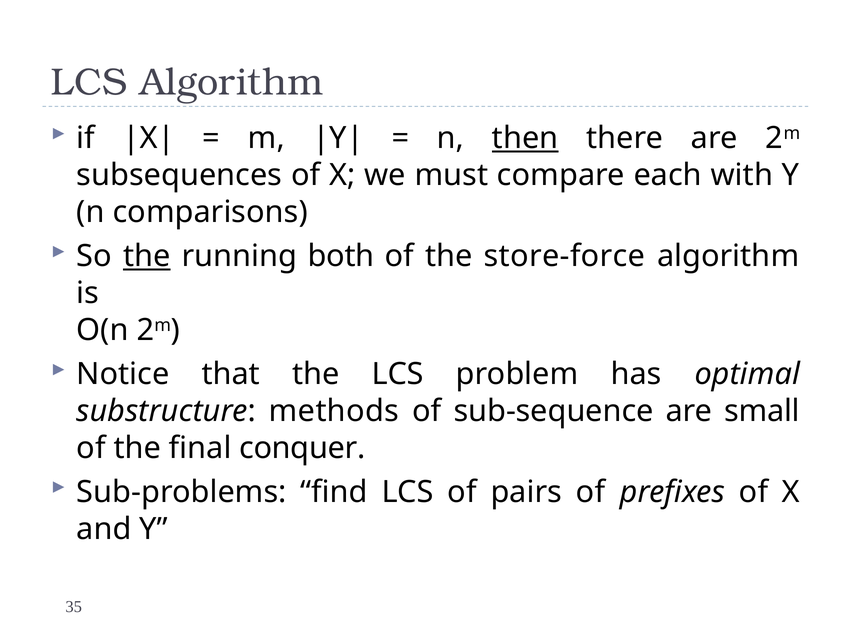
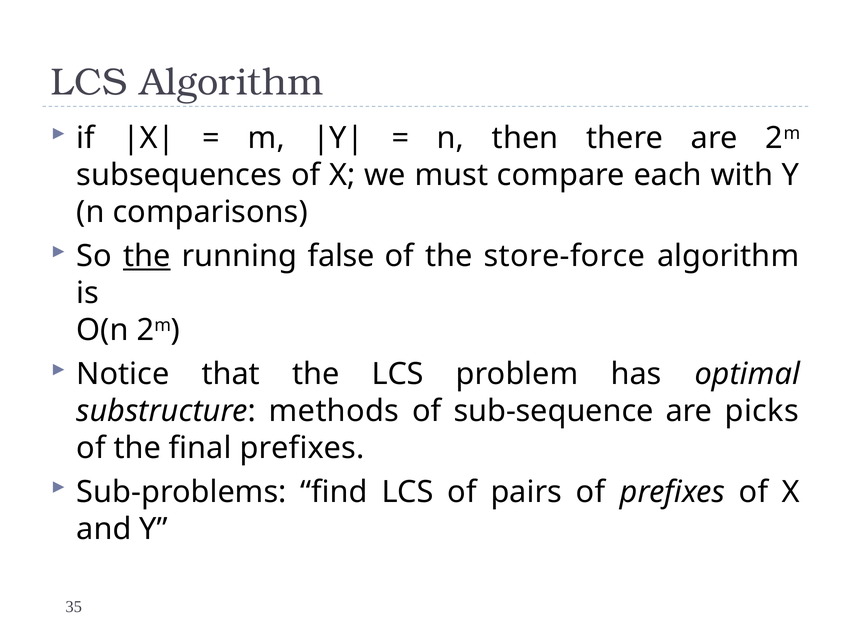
then underline: present -> none
both: both -> false
small: small -> picks
final conquer: conquer -> prefixes
